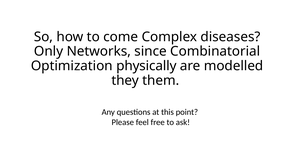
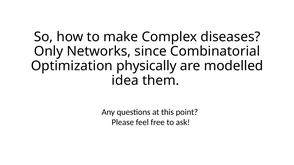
come: come -> make
they: they -> idea
